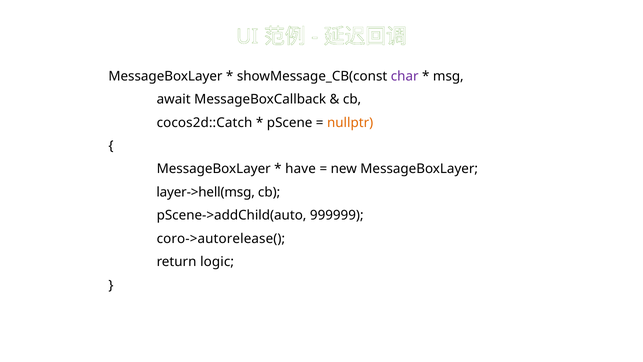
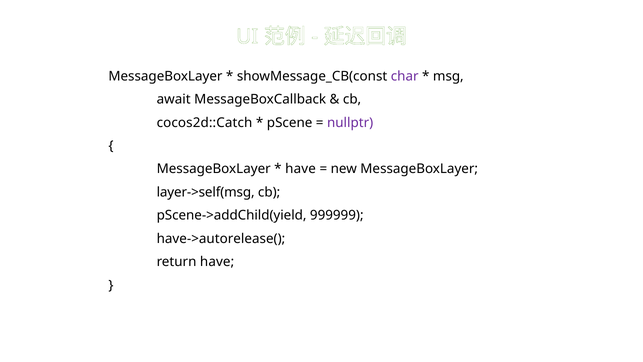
nullptr colour: orange -> purple
layer->hell(msg: layer->hell(msg -> layer->self(msg
pScene->addChild(auto: pScene->addChild(auto -> pScene->addChild(yield
coro->autorelease(: coro->autorelease( -> have->autorelease(
return logic: logic -> have
